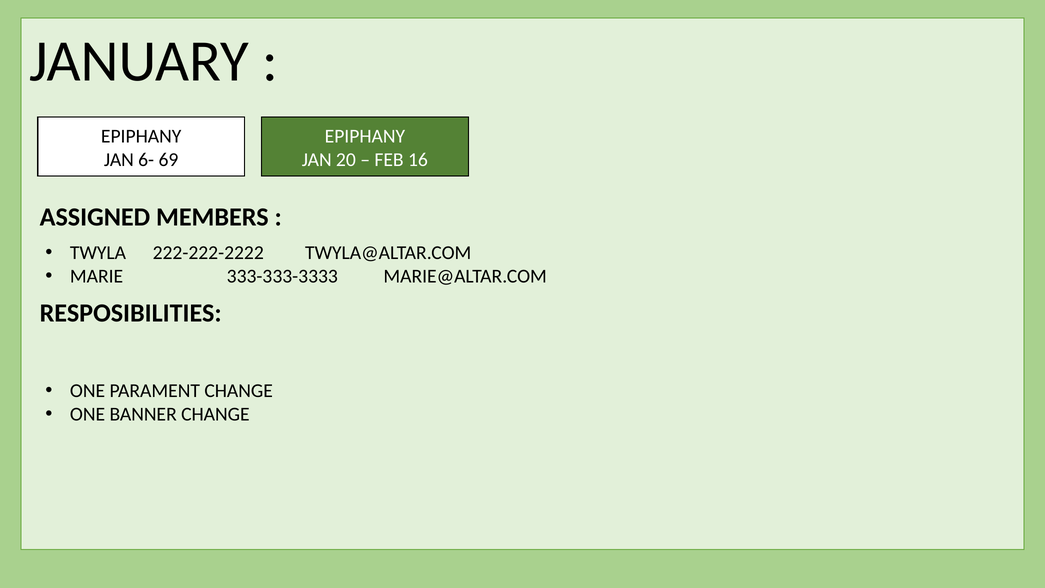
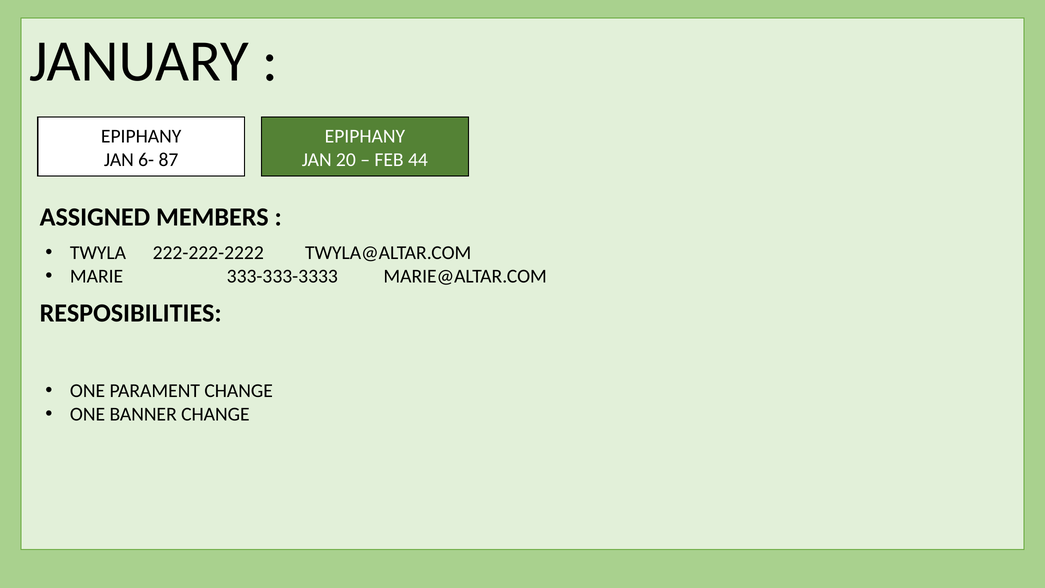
69: 69 -> 87
16: 16 -> 44
